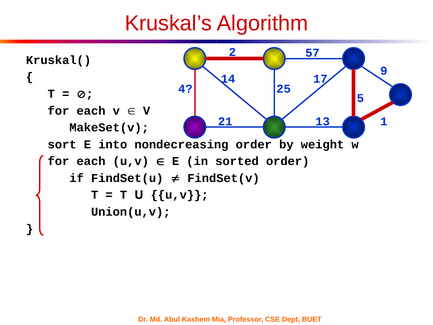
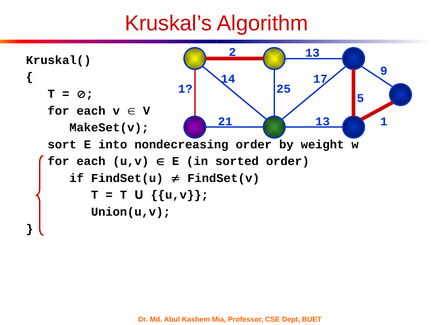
2 57: 57 -> 13
4 at (185, 89): 4 -> 1
